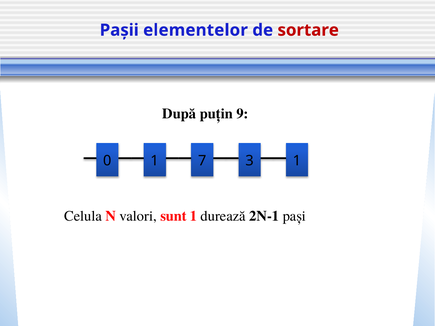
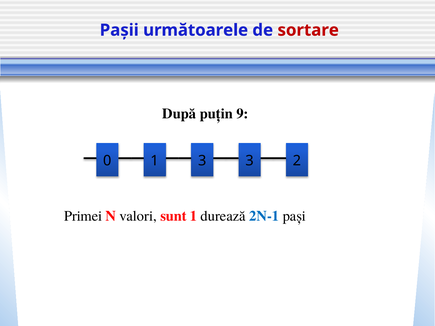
elementelor: elementelor -> următoarele
1 7: 7 -> 3
3 1: 1 -> 2
Celula: Celula -> Primei
2N-1 colour: black -> blue
